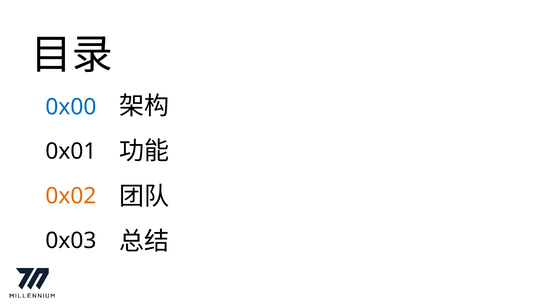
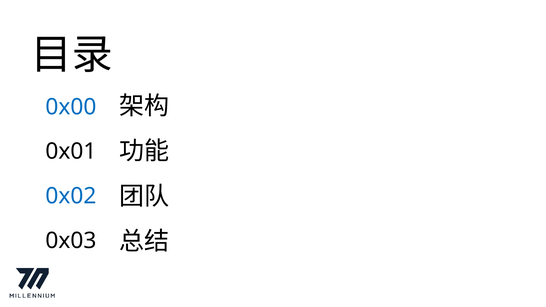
0x02 colour: orange -> blue
